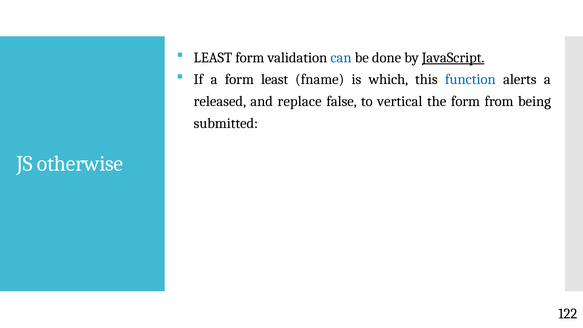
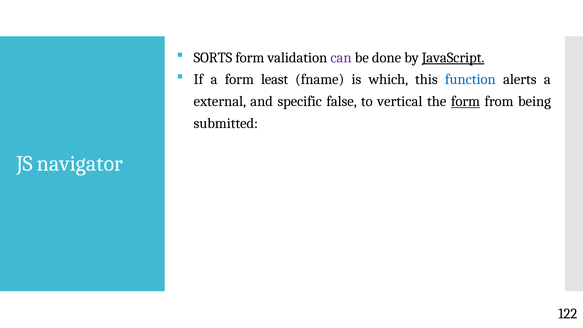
LEAST at (213, 58): LEAST -> SORTS
can colour: blue -> purple
released: released -> external
replace: replace -> specific
form at (465, 101) underline: none -> present
otherwise: otherwise -> navigator
